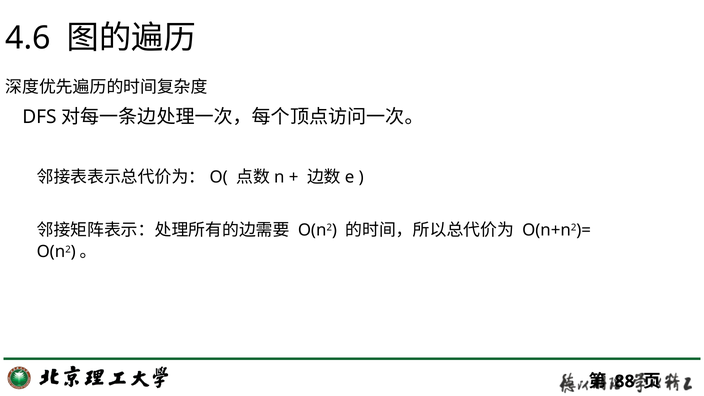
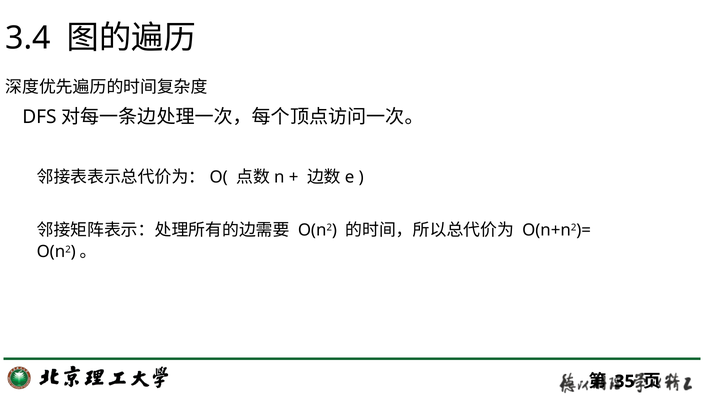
4.6: 4.6 -> 3.4
88: 88 -> 35
